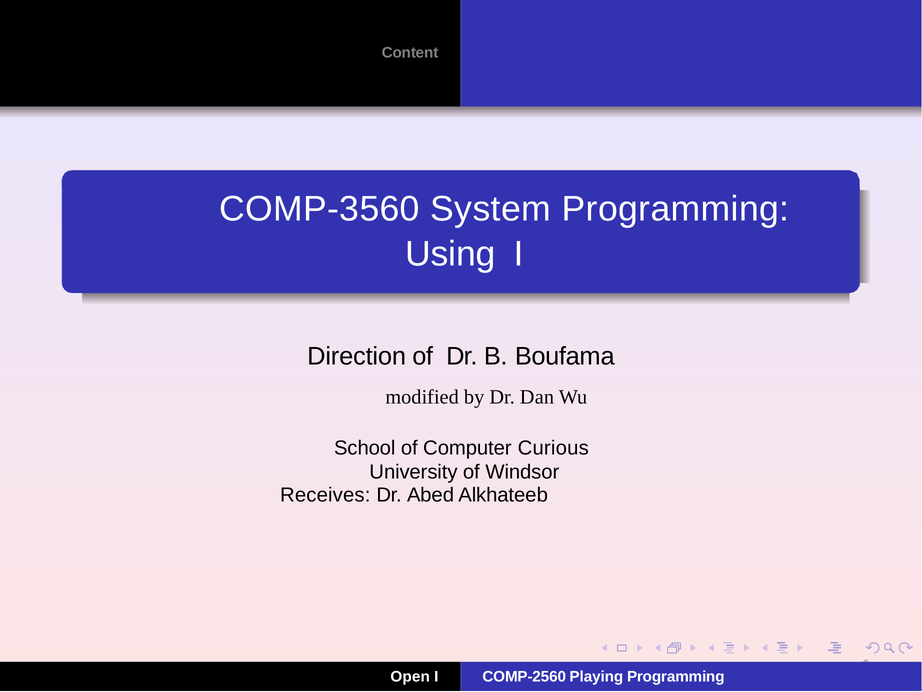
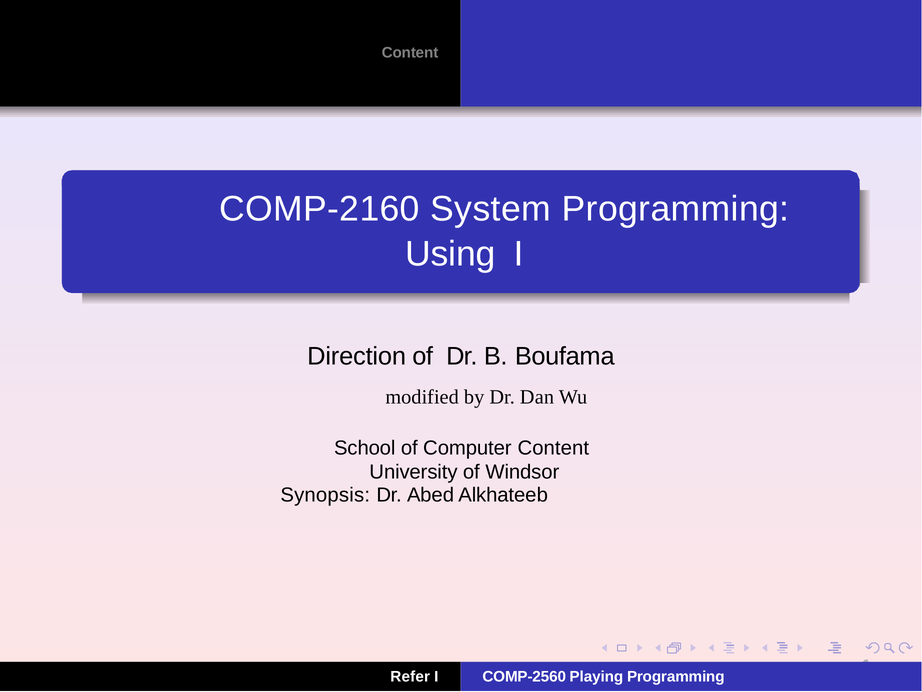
COMP-3560: COMP-3560 -> COMP-2160
Computer Curious: Curious -> Content
Receives: Receives -> Synopsis
Open: Open -> Refer
